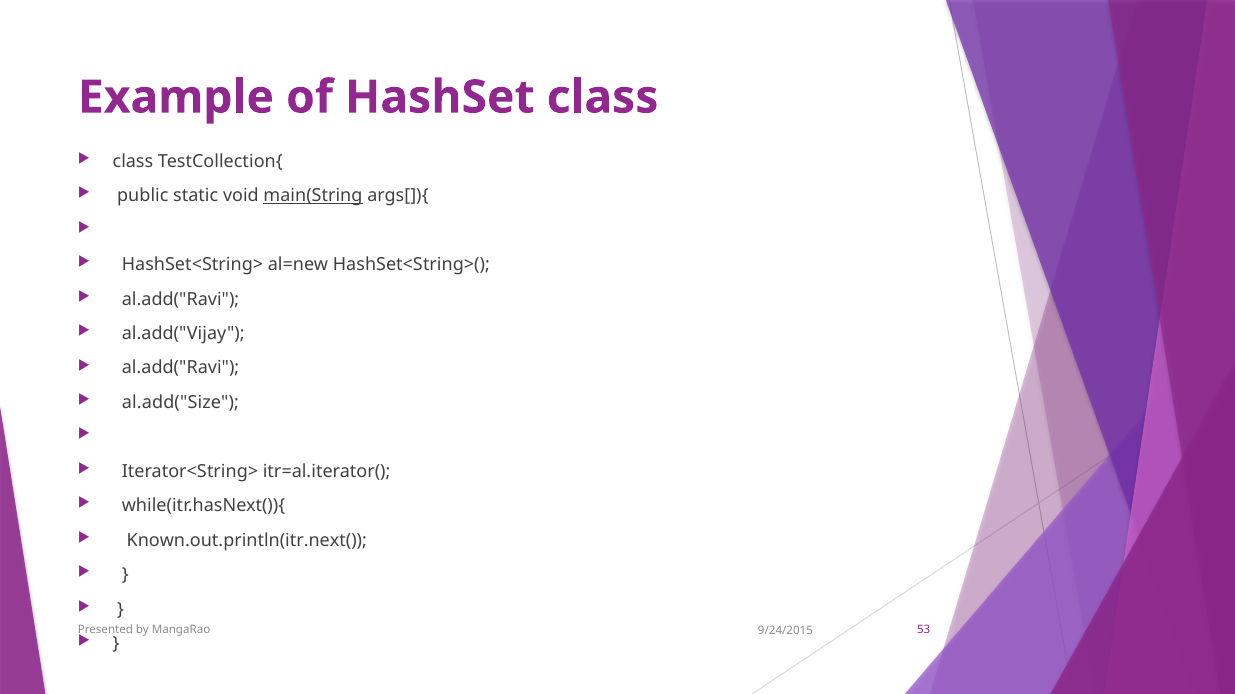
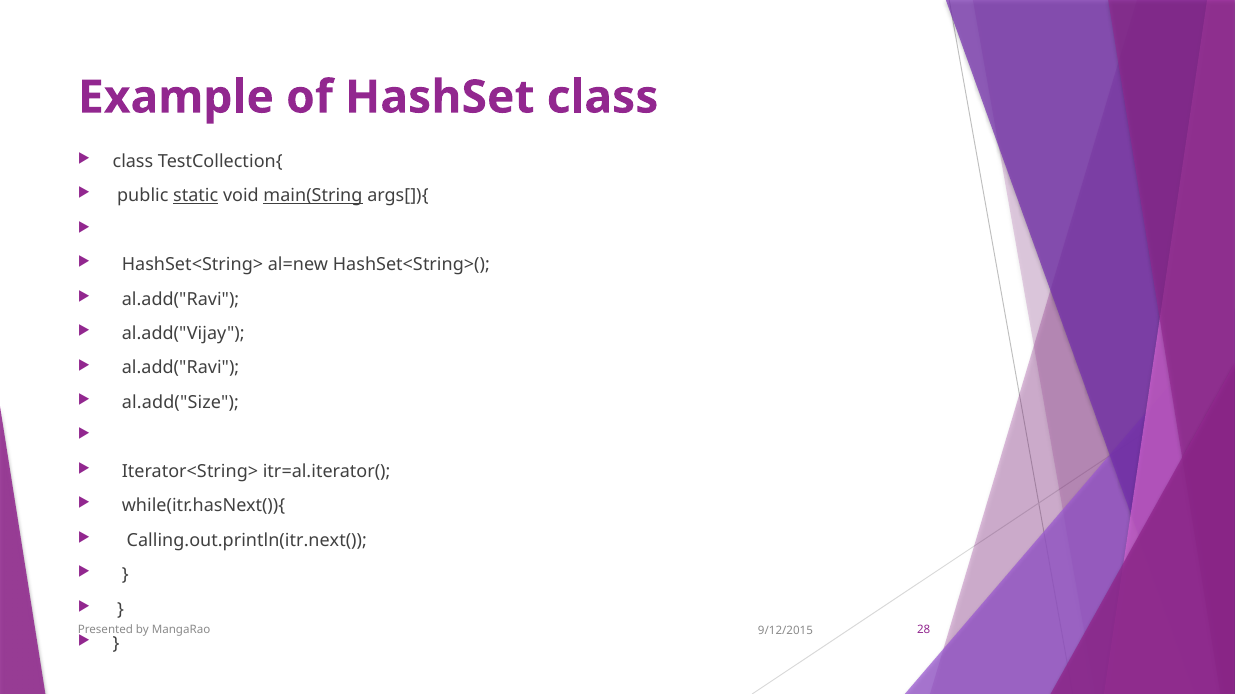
static underline: none -> present
Known.out.println(itr.next(: Known.out.println(itr.next( -> Calling.out.println(itr.next(
53: 53 -> 28
9/24/2015: 9/24/2015 -> 9/12/2015
